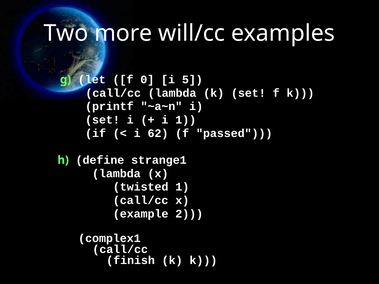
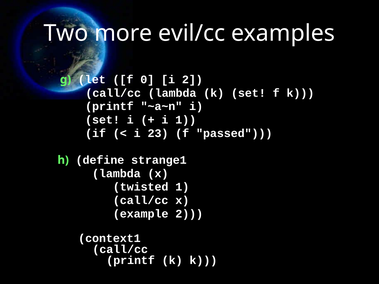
will/cc: will/cc -> evil/cc
i 5: 5 -> 2
62: 62 -> 23
complex1: complex1 -> context1
finish at (131, 261): finish -> printf
